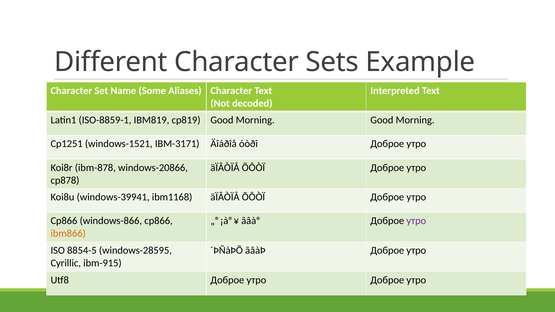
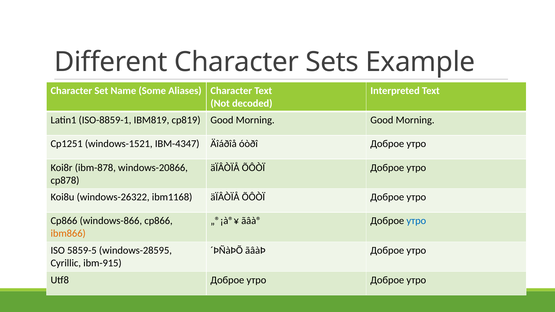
IBM-3171: IBM-3171 -> IBM-4347
windows-39941: windows-39941 -> windows-26322
утро at (416, 221) colour: purple -> blue
8854-5: 8854-5 -> 5859-5
